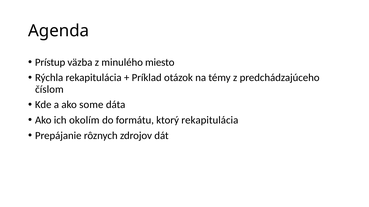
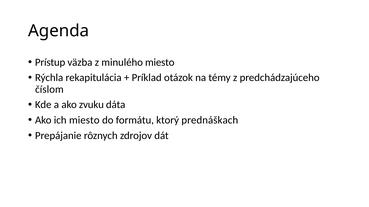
some: some -> zvuku
ich okolím: okolím -> miesto
ktorý rekapitulácia: rekapitulácia -> prednáškach
